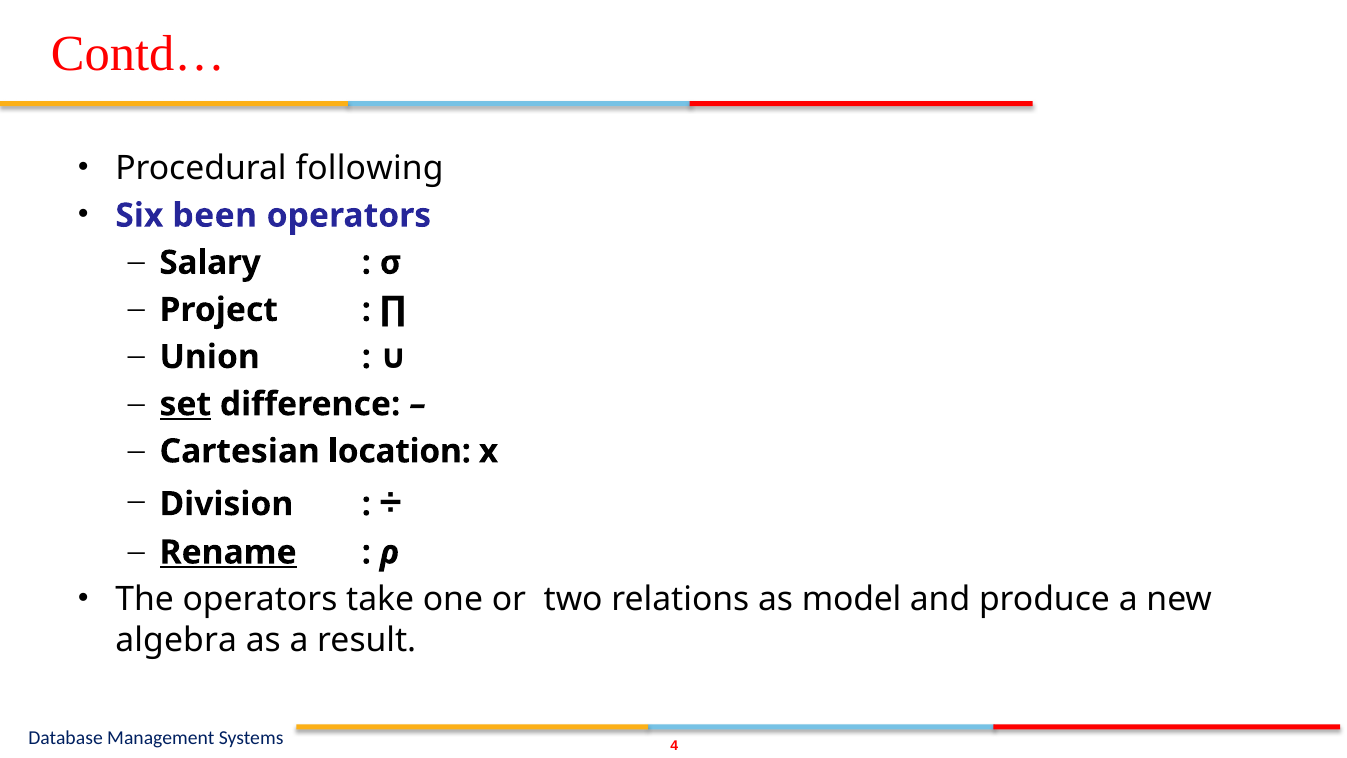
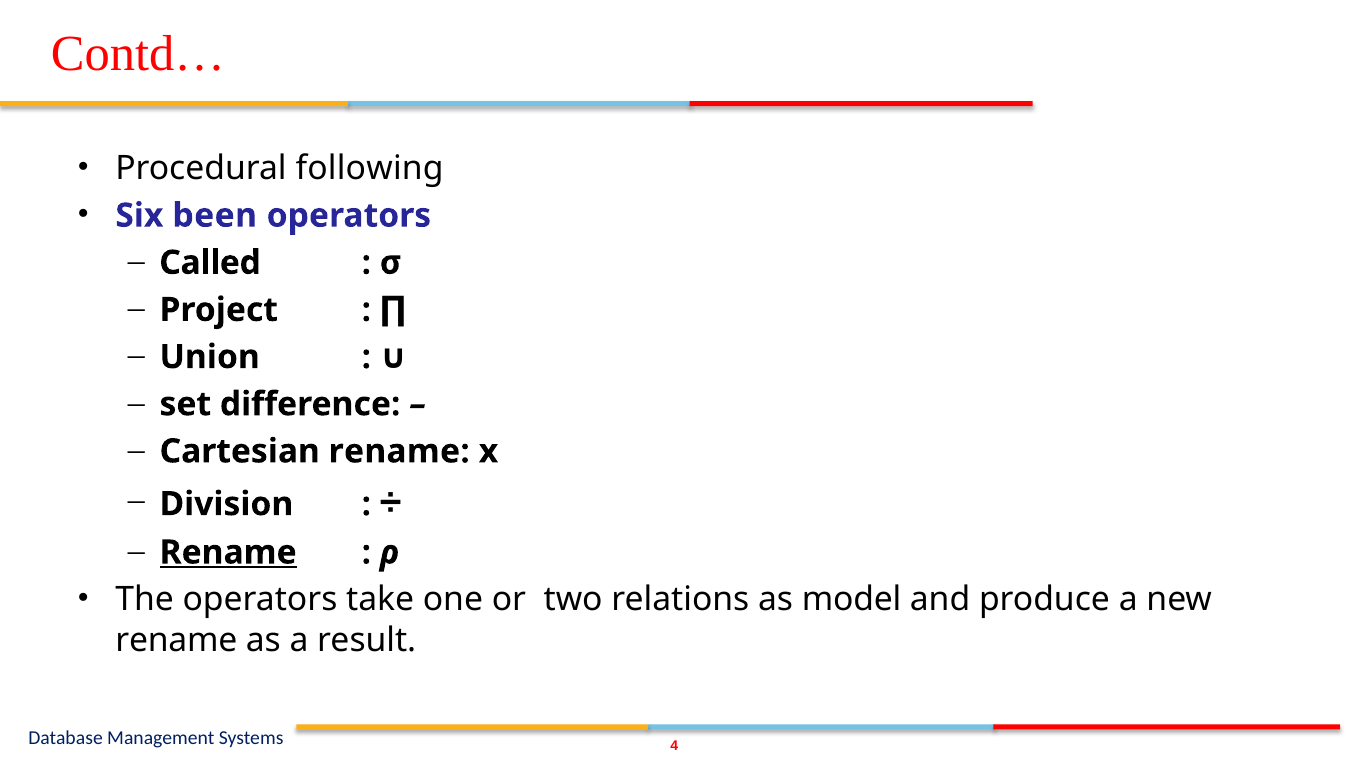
Salary: Salary -> Called
set underline: present -> none
Cartesian location: location -> rename
algebra at (176, 640): algebra -> rename
